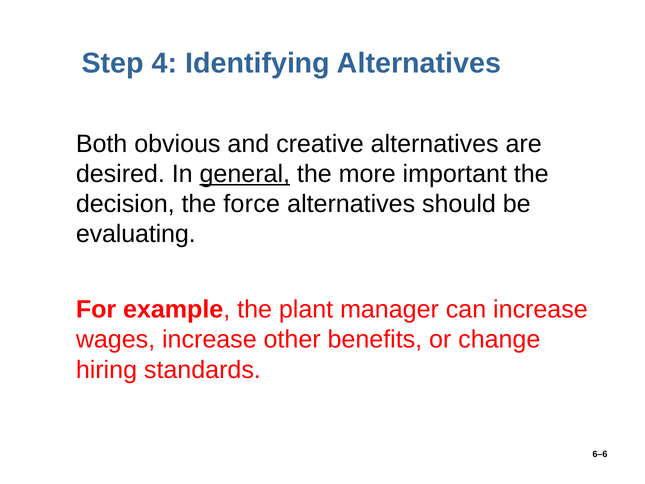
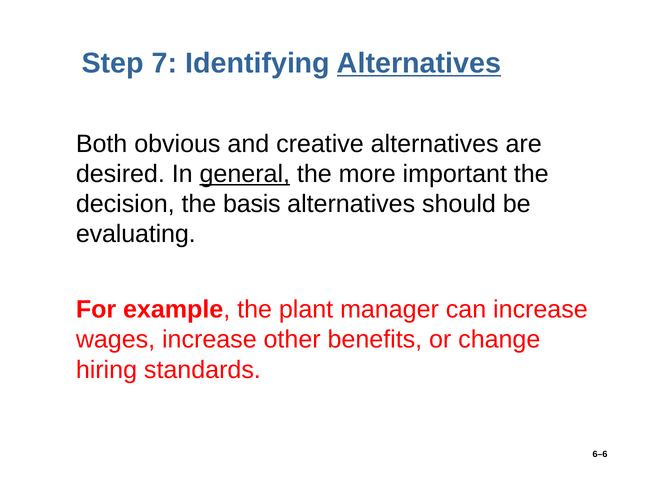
4: 4 -> 7
Alternatives at (419, 63) underline: none -> present
force: force -> basis
